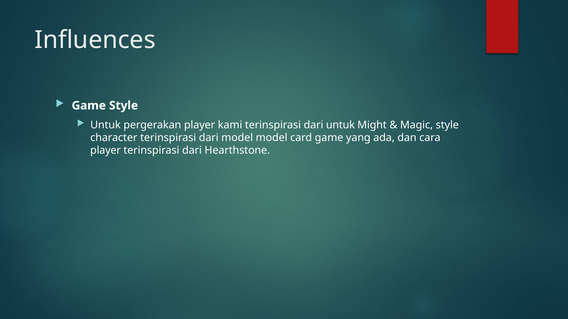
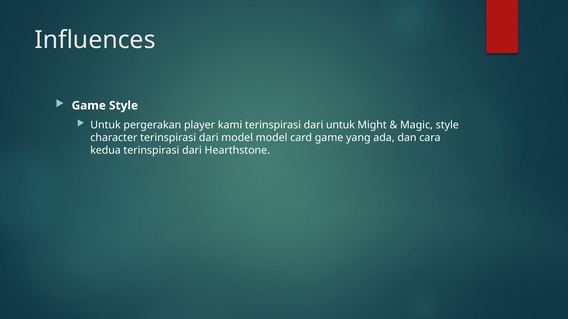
player at (106, 151): player -> kedua
